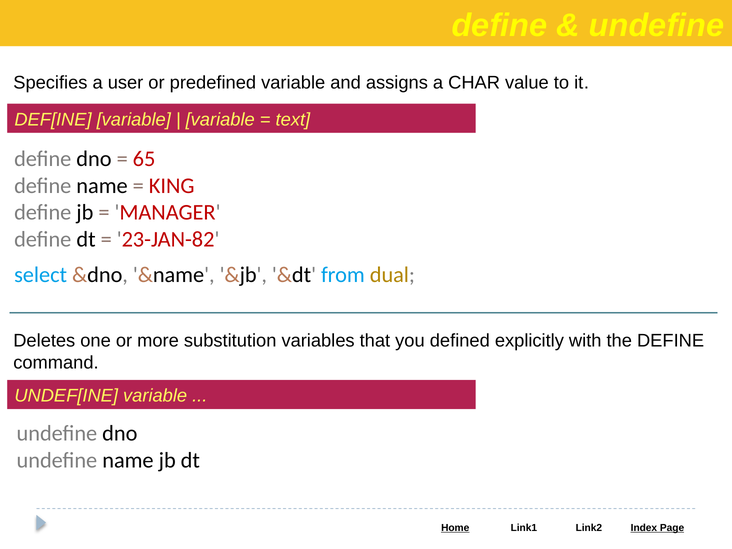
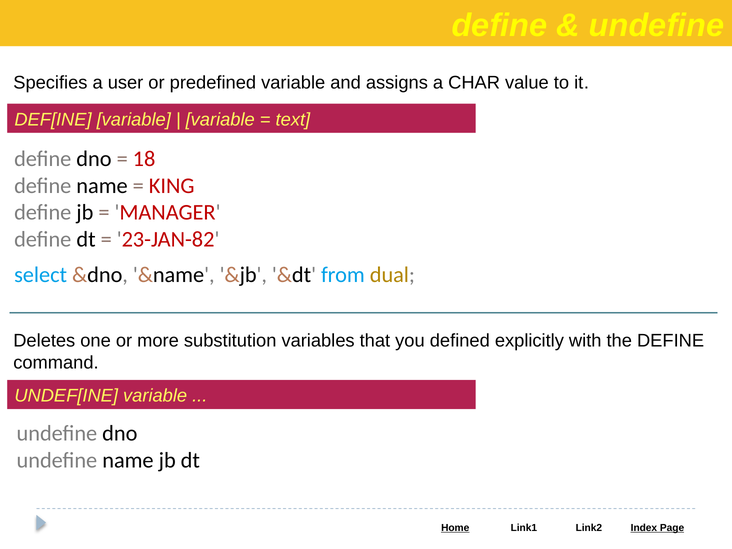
65: 65 -> 18
